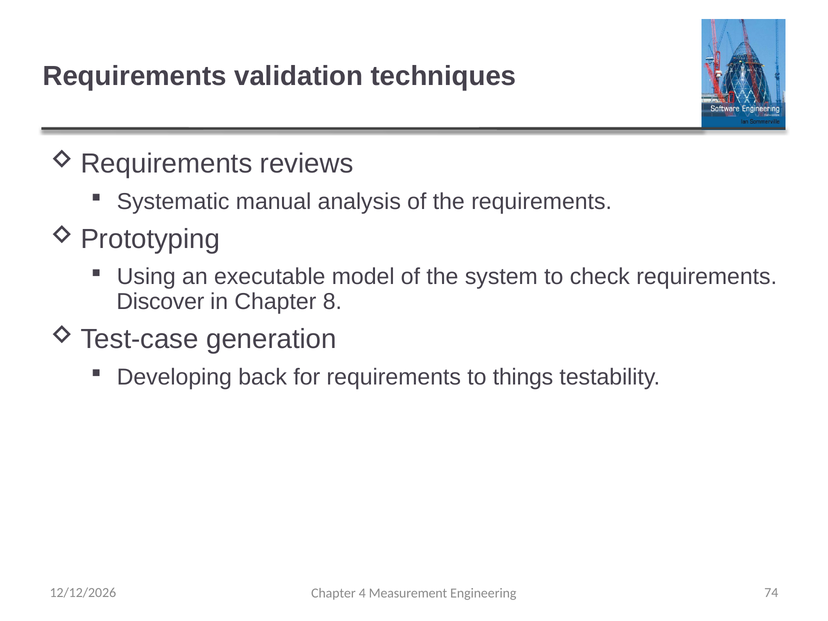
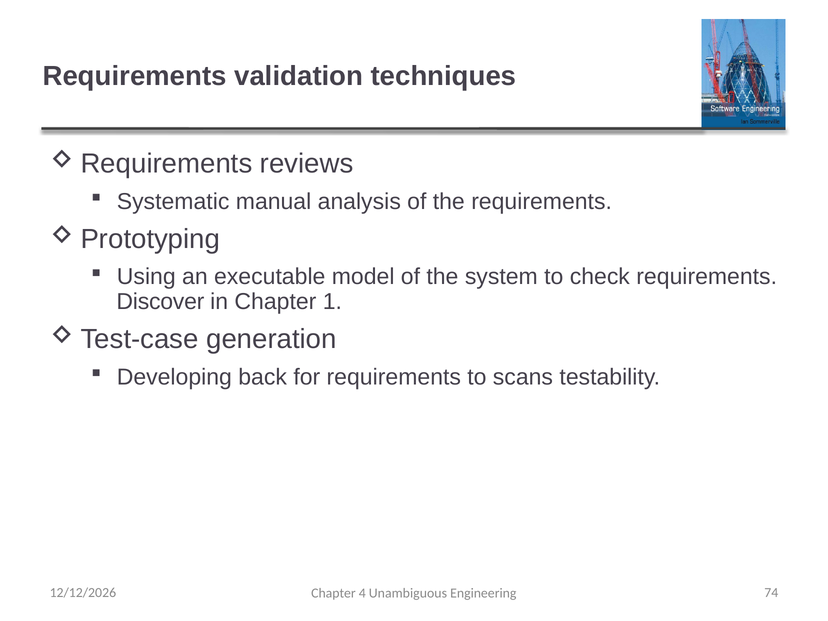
8: 8 -> 1
things: things -> scans
Measurement: Measurement -> Unambiguous
